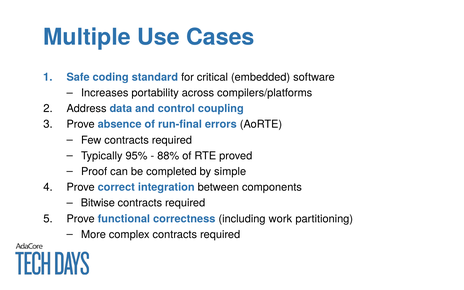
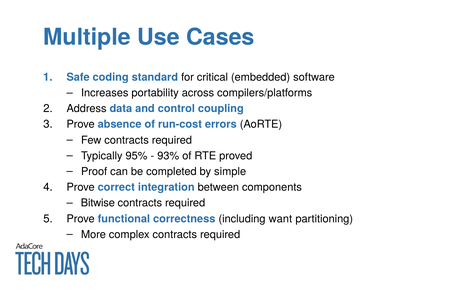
run-final: run-final -> run-cost
88%: 88% -> 93%
work: work -> want
